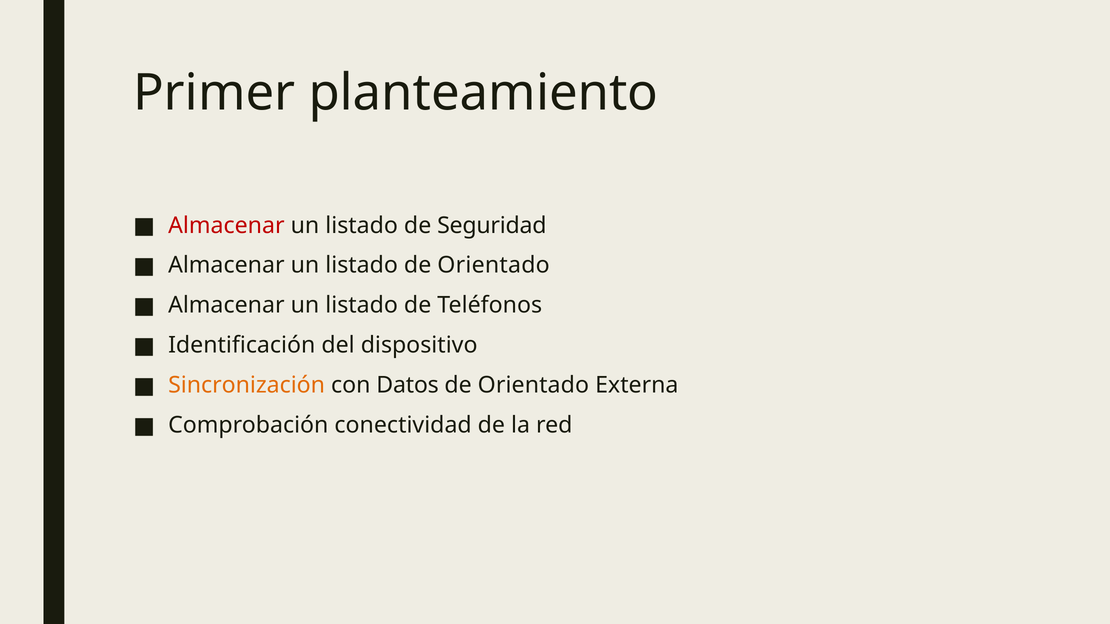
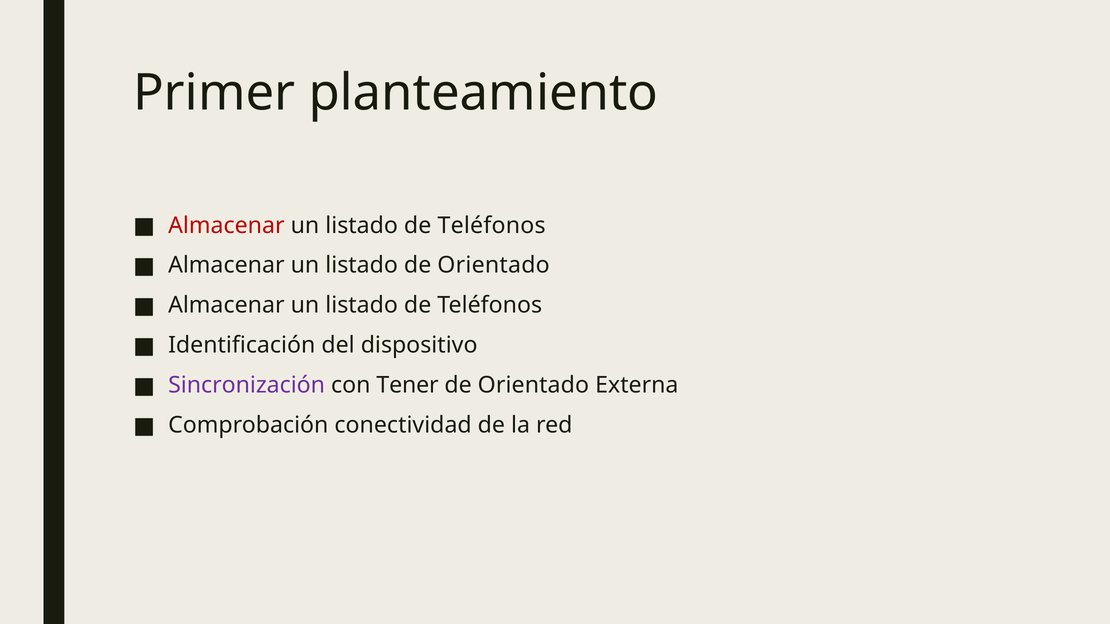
Seguridad at (492, 226): Seguridad -> Teléfonos
Sincronización colour: orange -> purple
Datos: Datos -> Tener
